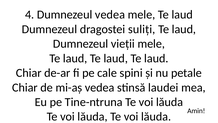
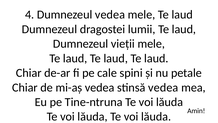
suliți: suliți -> lumii
stinsă laudei: laudei -> vedea
